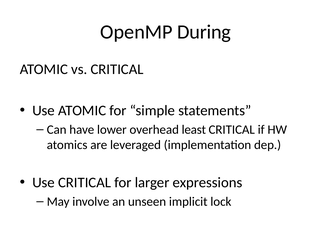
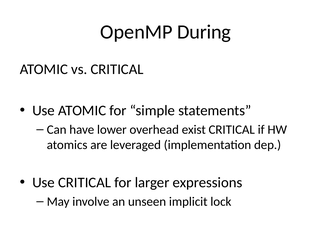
least: least -> exist
